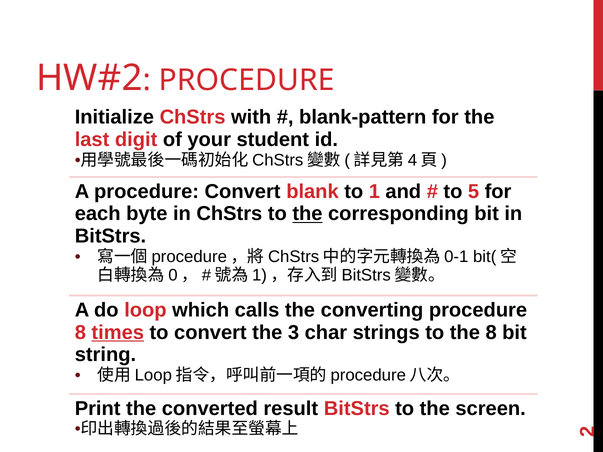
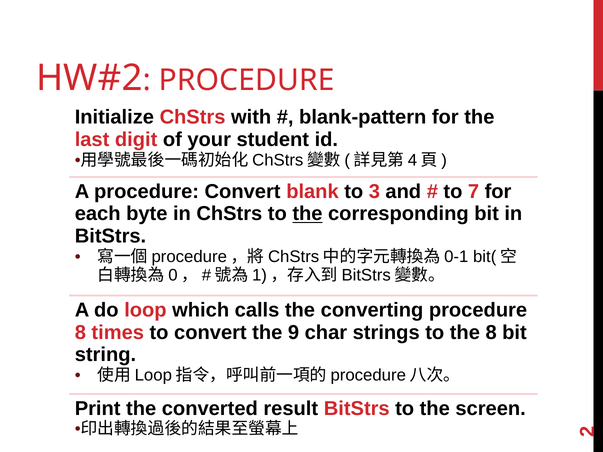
1: 1 -> 3
5: 5 -> 7
times underline: present -> none
3: 3 -> 9
